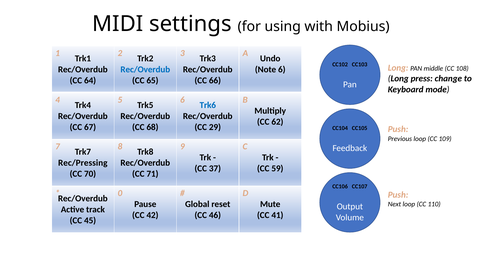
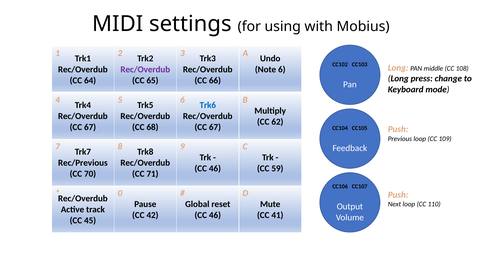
Rec/Overdub at (145, 70) colour: blue -> purple
29 at (215, 127): 29 -> 67
Rec/Pressing: Rec/Pressing -> Rec/Previous
37 at (215, 169): 37 -> 46
